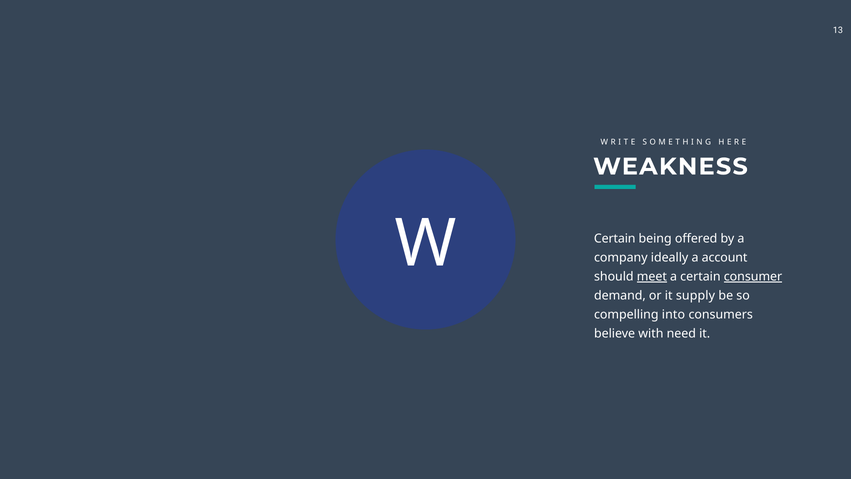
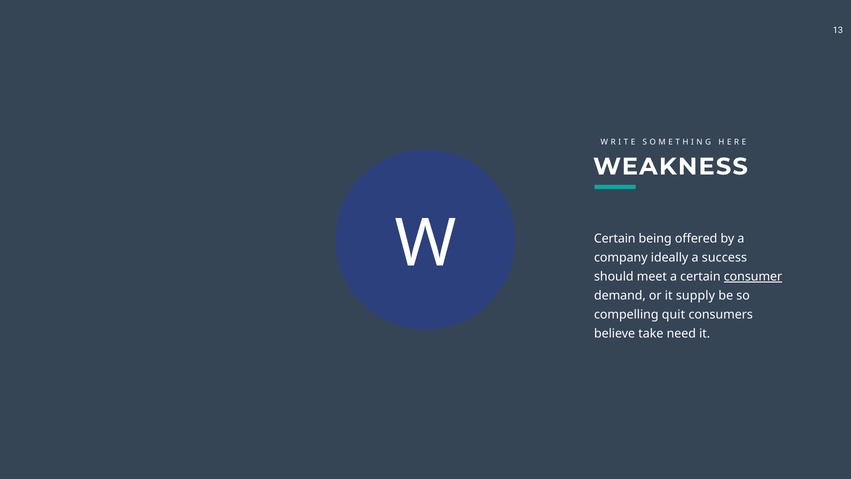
account: account -> success
meet underline: present -> none
into: into -> quit
with: with -> take
